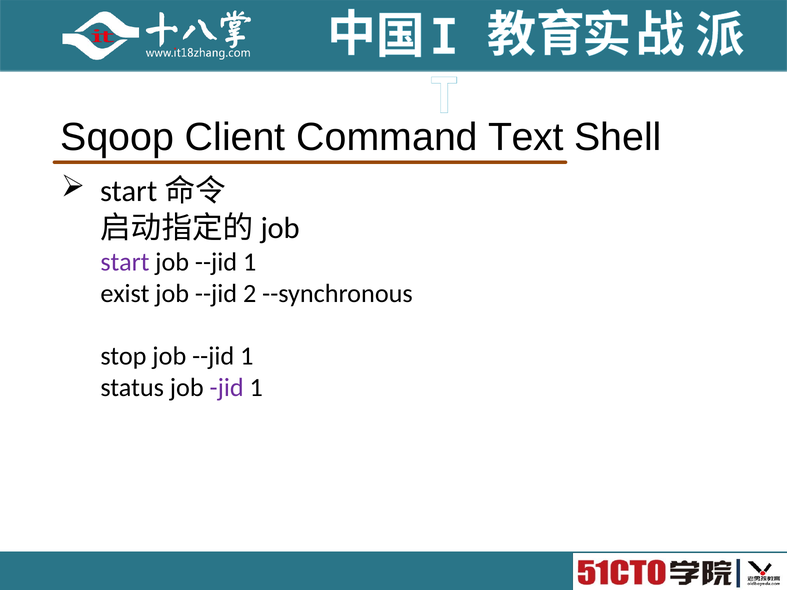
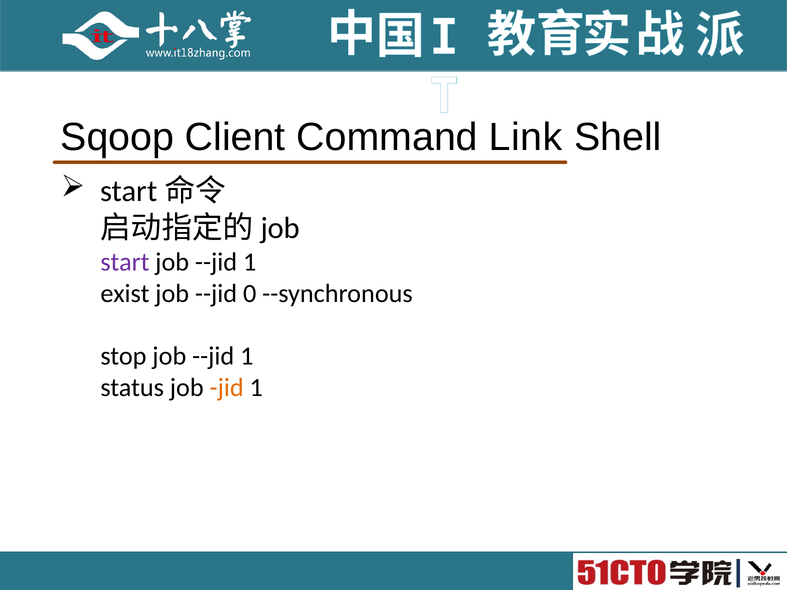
Text: Text -> Link
2: 2 -> 0
jid colour: purple -> orange
